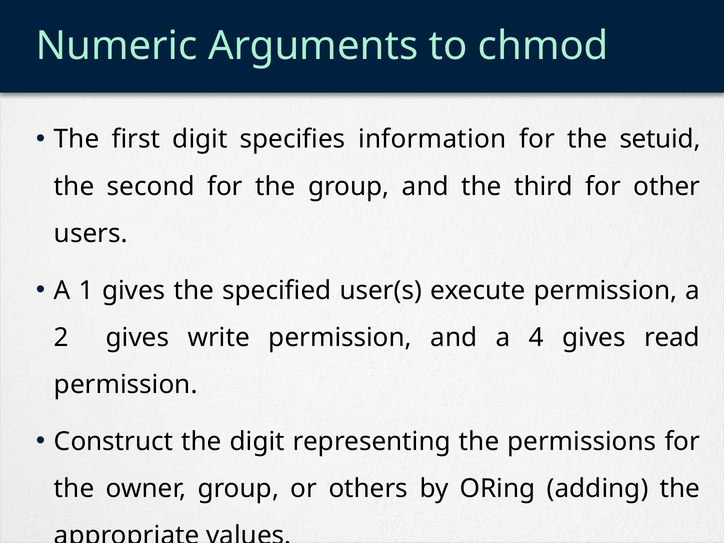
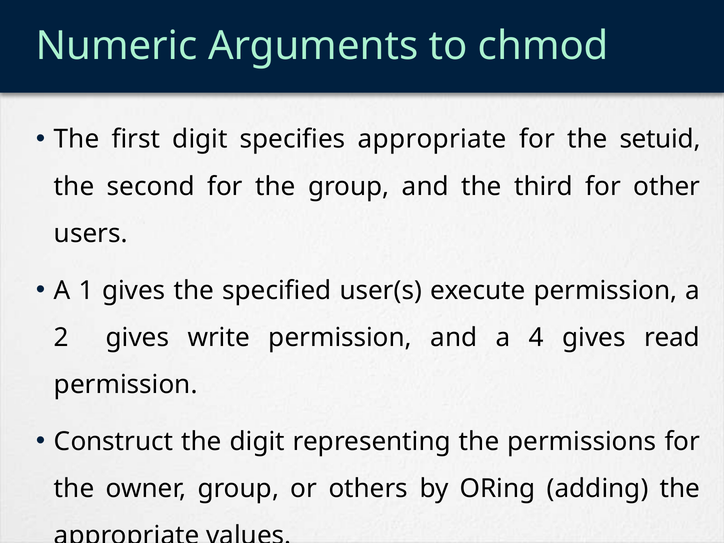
specifies information: information -> appropriate
